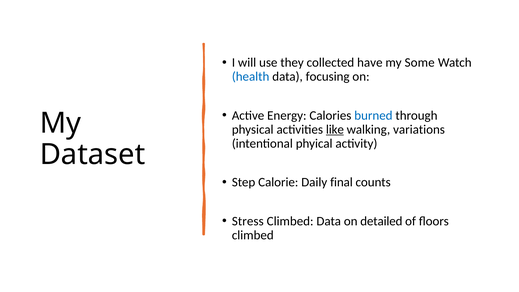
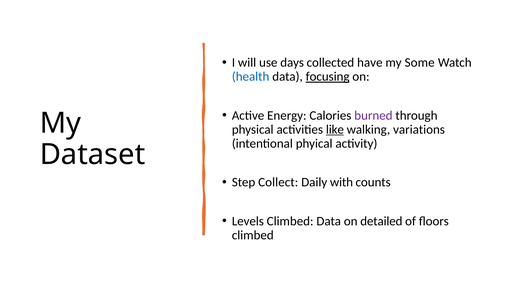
they: they -> days
focusing underline: none -> present
burned colour: blue -> purple
Calorie: Calorie -> Collect
final: final -> with
Stress: Stress -> Levels
